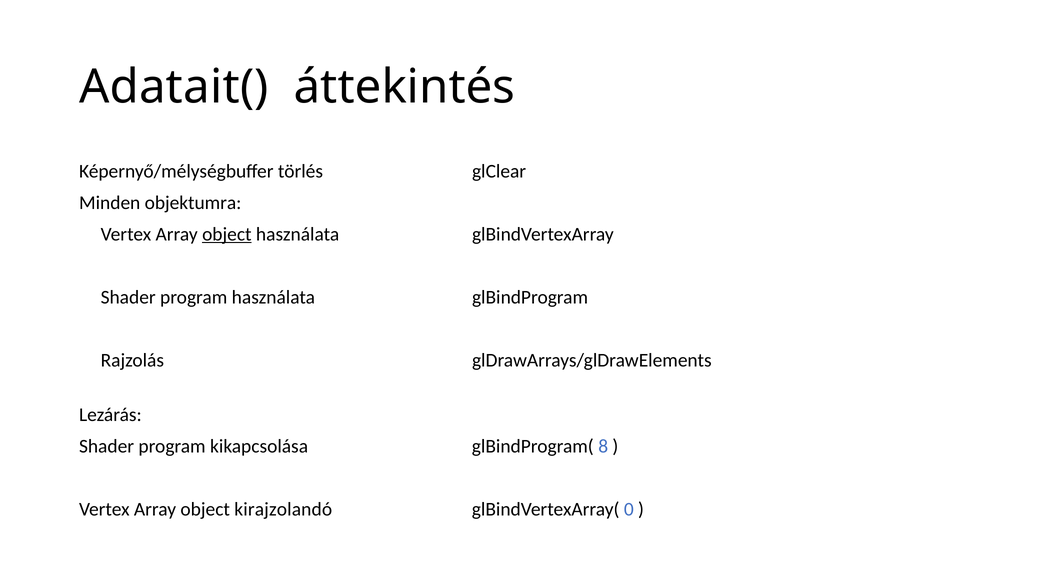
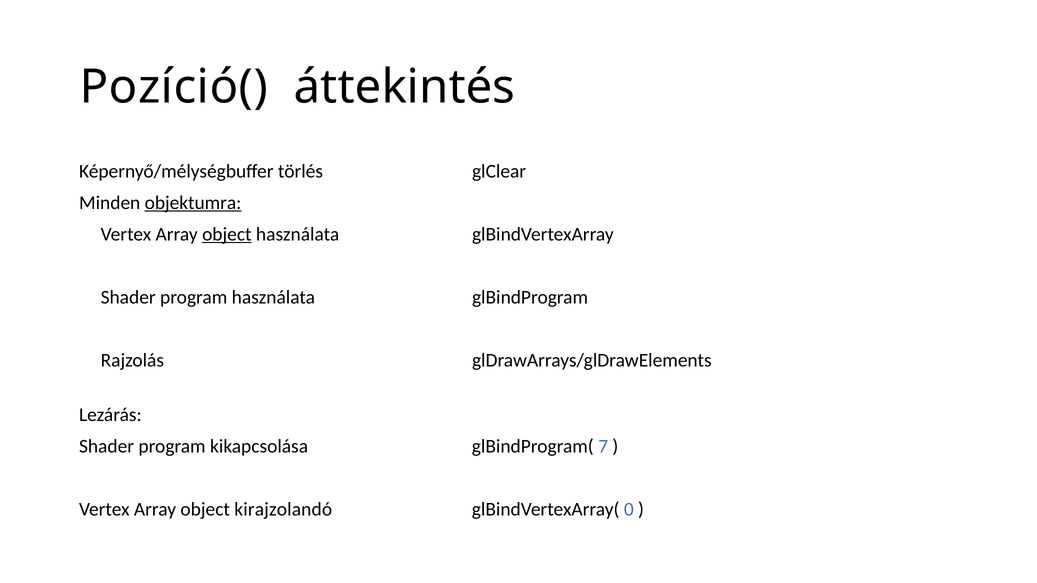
Adatait(: Adatait( -> Pozíció(
objektumra underline: none -> present
8: 8 -> 7
